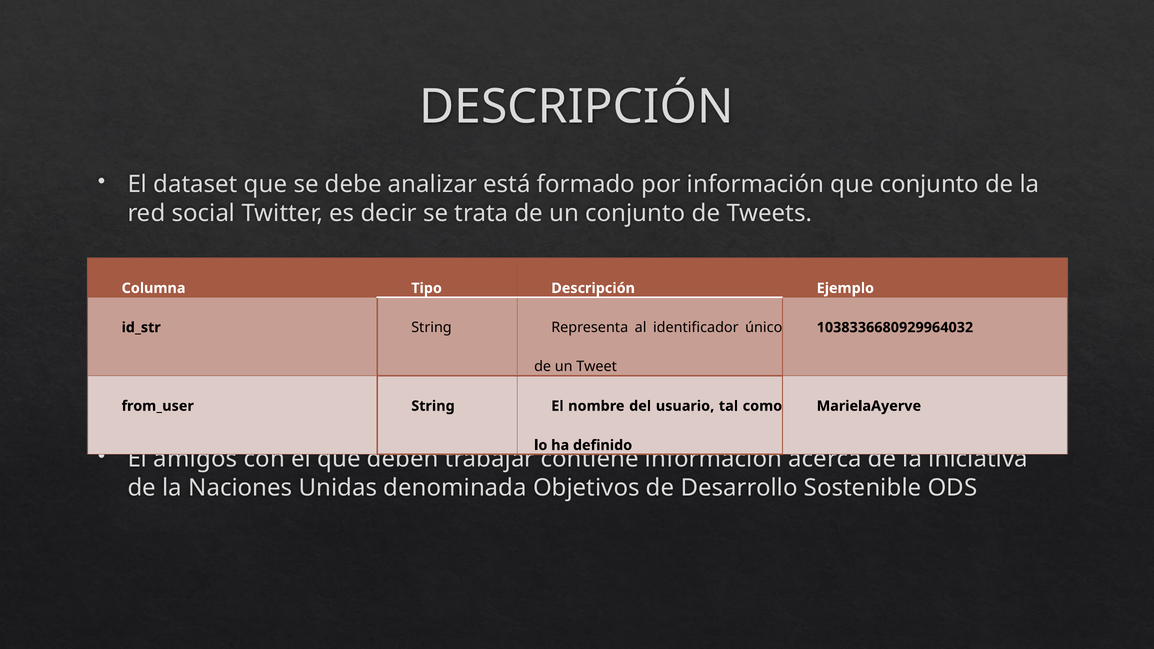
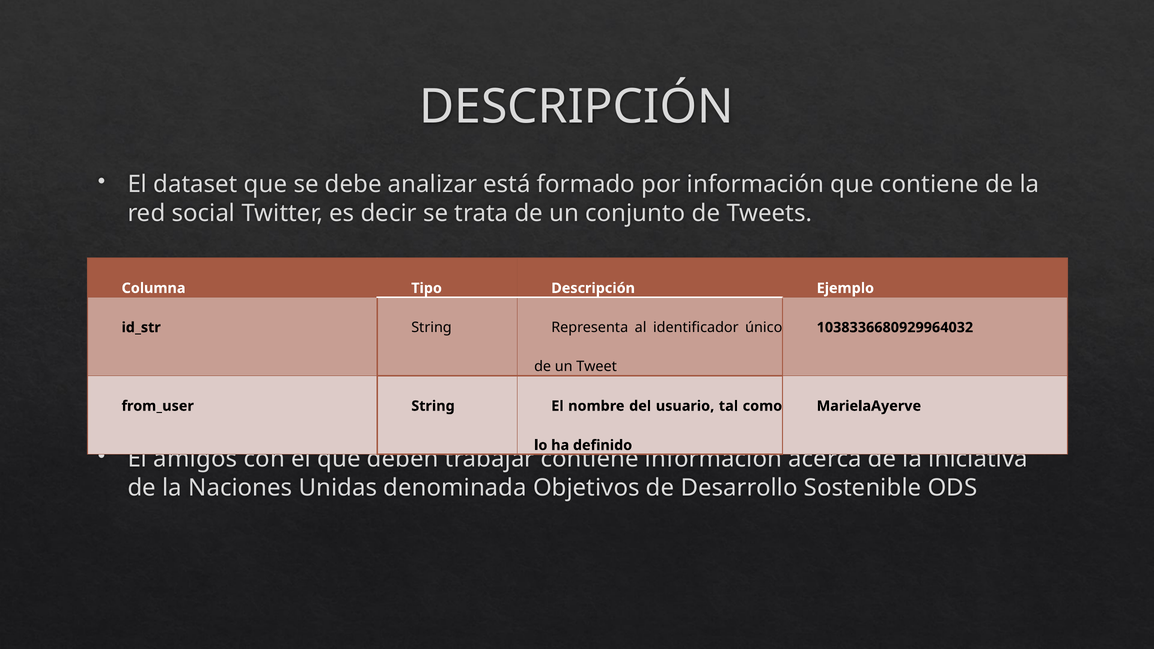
que conjunto: conjunto -> contiene
